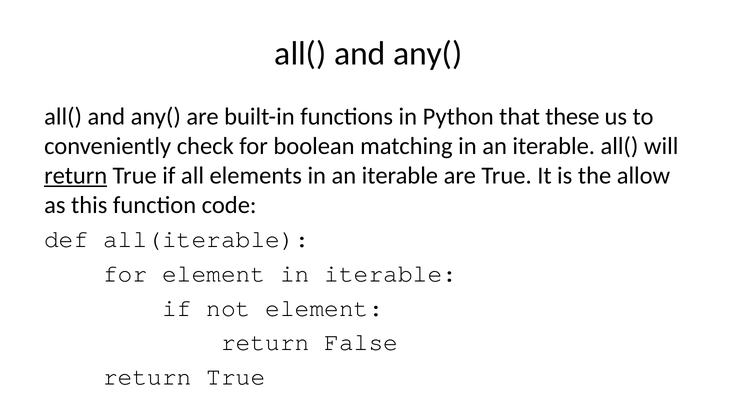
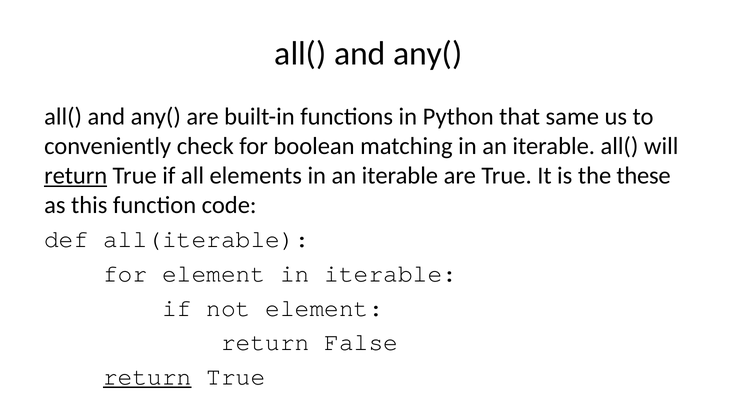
that these: these -> same
the allow: allow -> these
return at (147, 377) underline: none -> present
